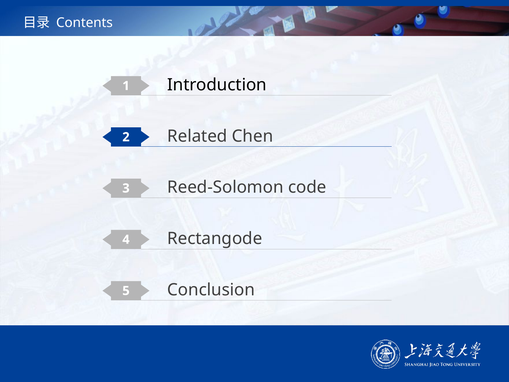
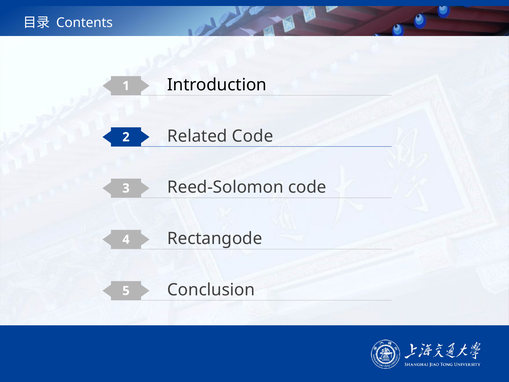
Related Chen: Chen -> Code
